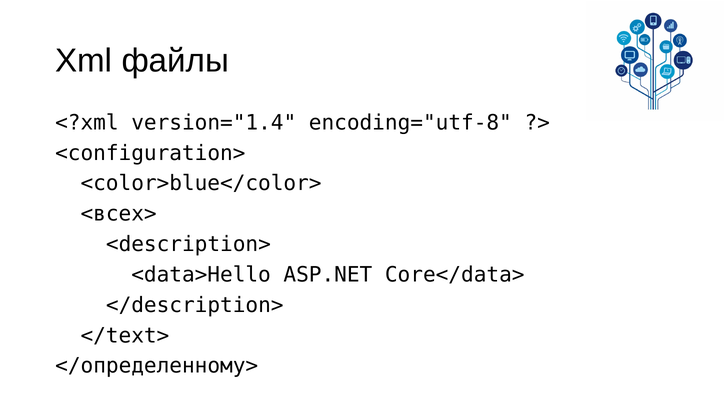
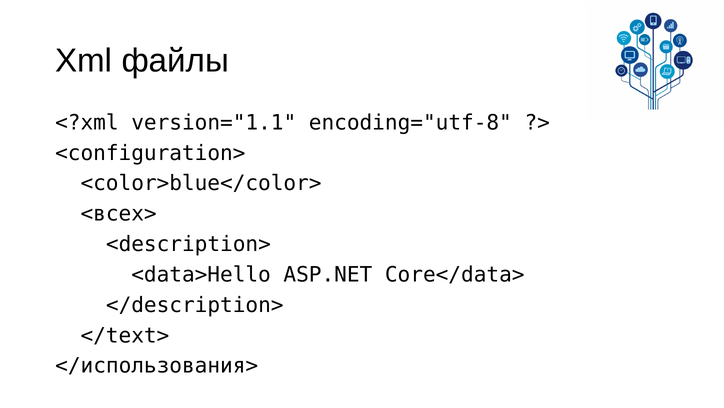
version="1.4: version="1.4 -> version="1.1
</определенному>: </определенному> -> </использования>
